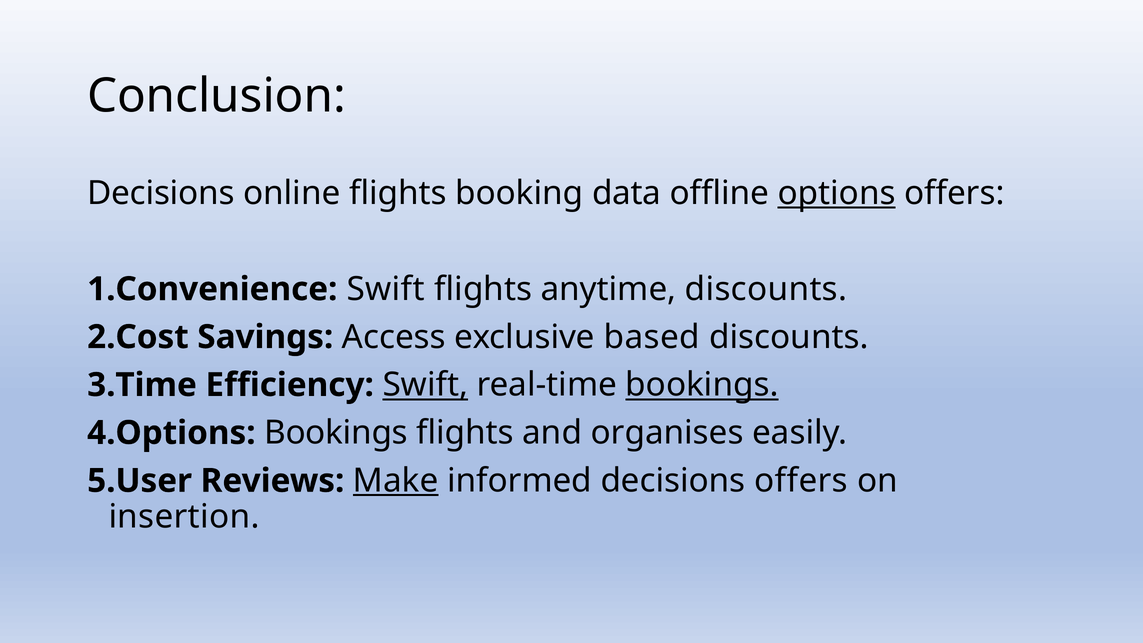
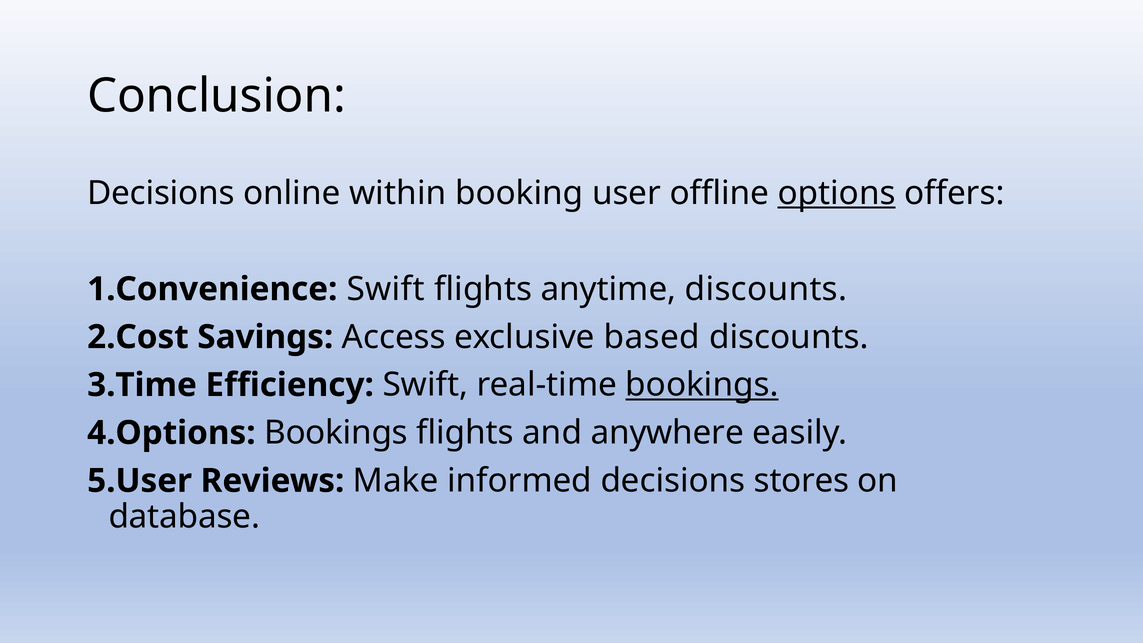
online flights: flights -> within
data: data -> user
Swift at (425, 385) underline: present -> none
organises: organises -> anywhere
Make underline: present -> none
decisions offers: offers -> stores
insertion: insertion -> database
